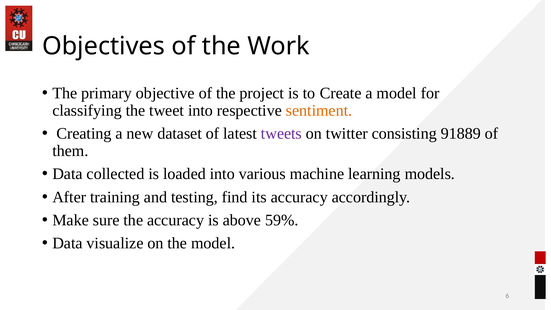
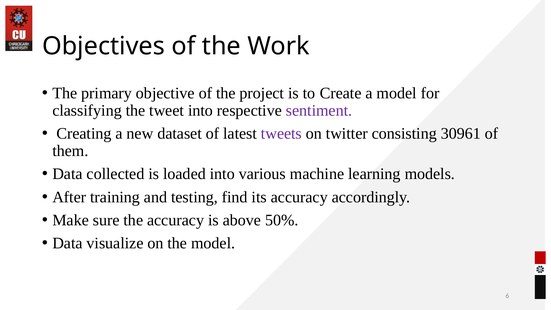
sentiment colour: orange -> purple
91889: 91889 -> 30961
59%: 59% -> 50%
